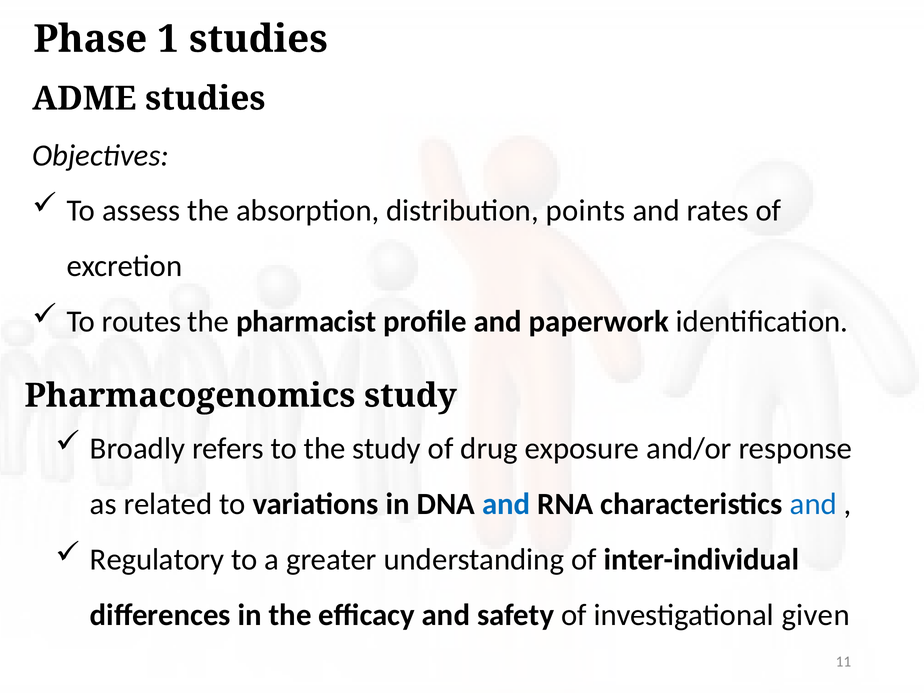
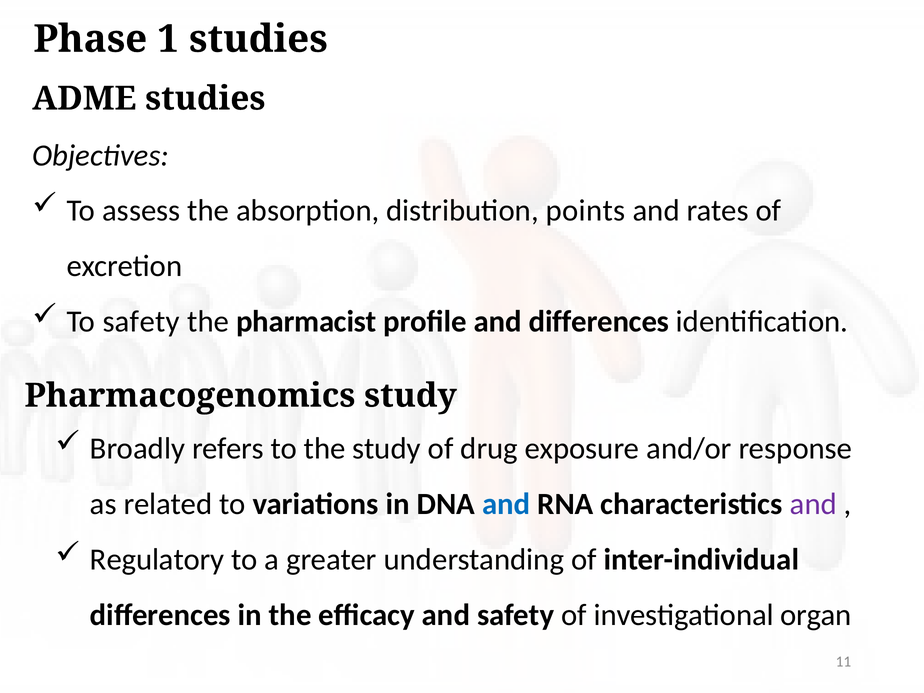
To routes: routes -> safety
and paperwork: paperwork -> differences
and at (813, 504) colour: blue -> purple
given: given -> organ
